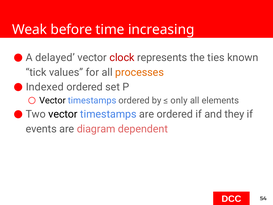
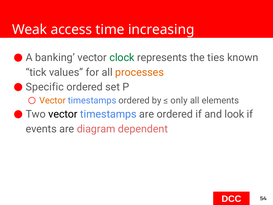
before: before -> access
delayed: delayed -> banking
clock colour: red -> green
Indexed: Indexed -> Specific
Vector at (53, 100) colour: black -> orange
they: they -> look
